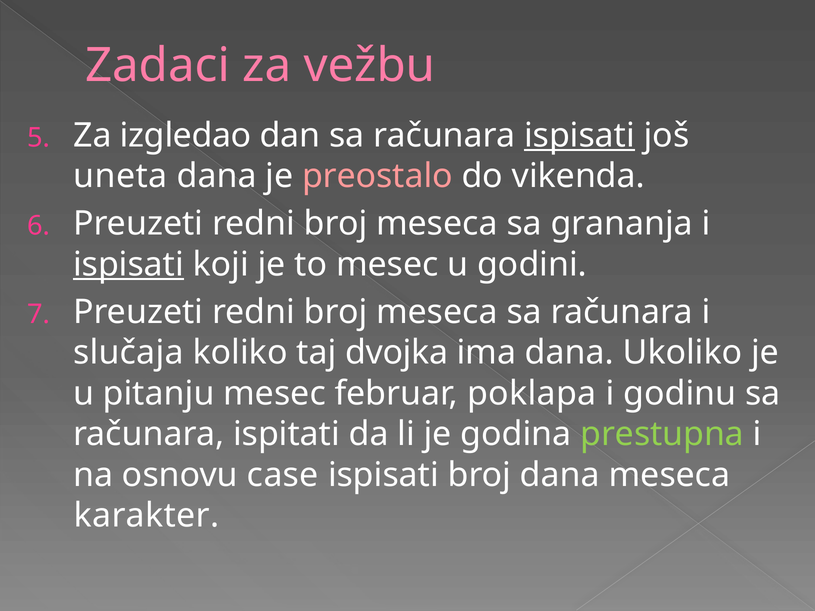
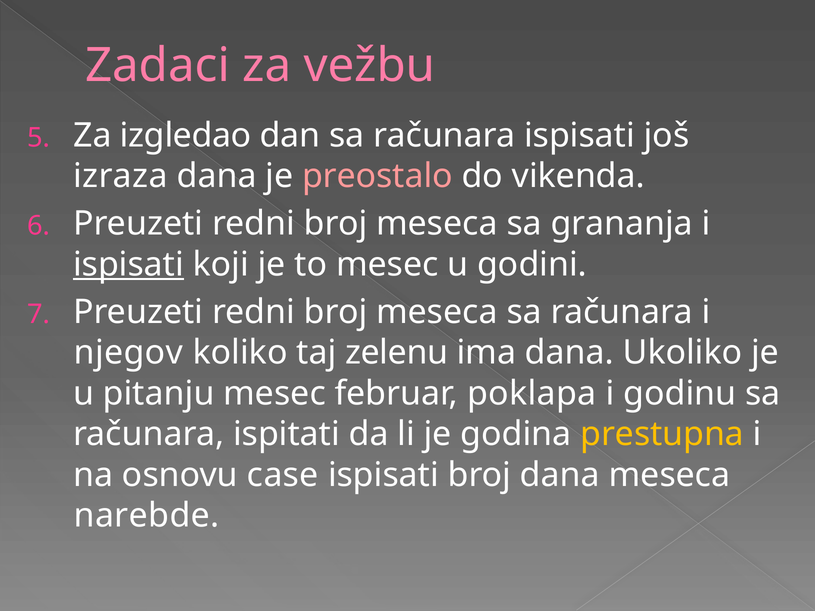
ispisati at (580, 135) underline: present -> none
uneta: uneta -> izraza
slučaja: slučaja -> njegov
dvojka: dvojka -> zelenu
prestupna colour: light green -> yellow
karakter: karakter -> narebde
